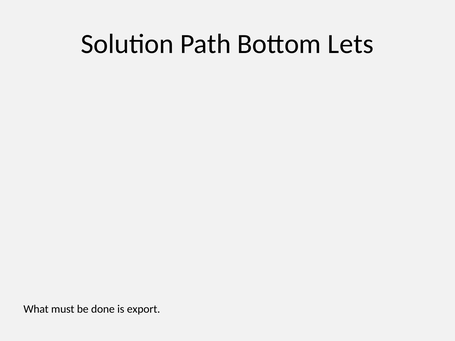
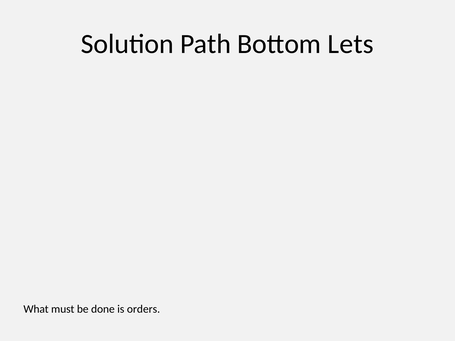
export: export -> orders
